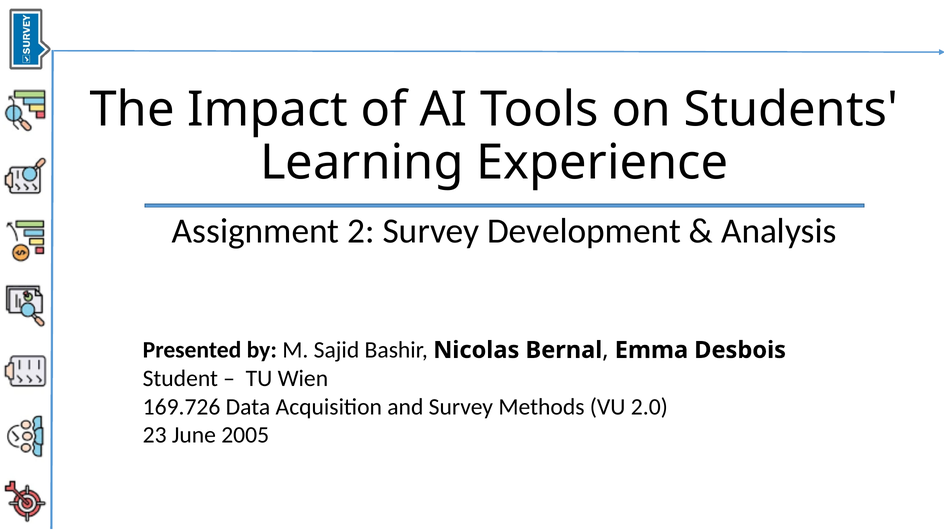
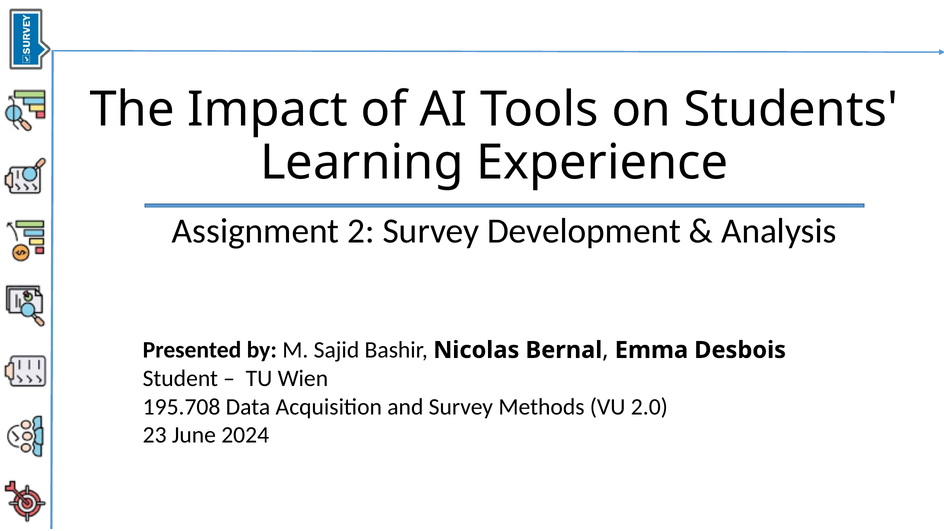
169.726: 169.726 -> 195.708
2005: 2005 -> 2024
